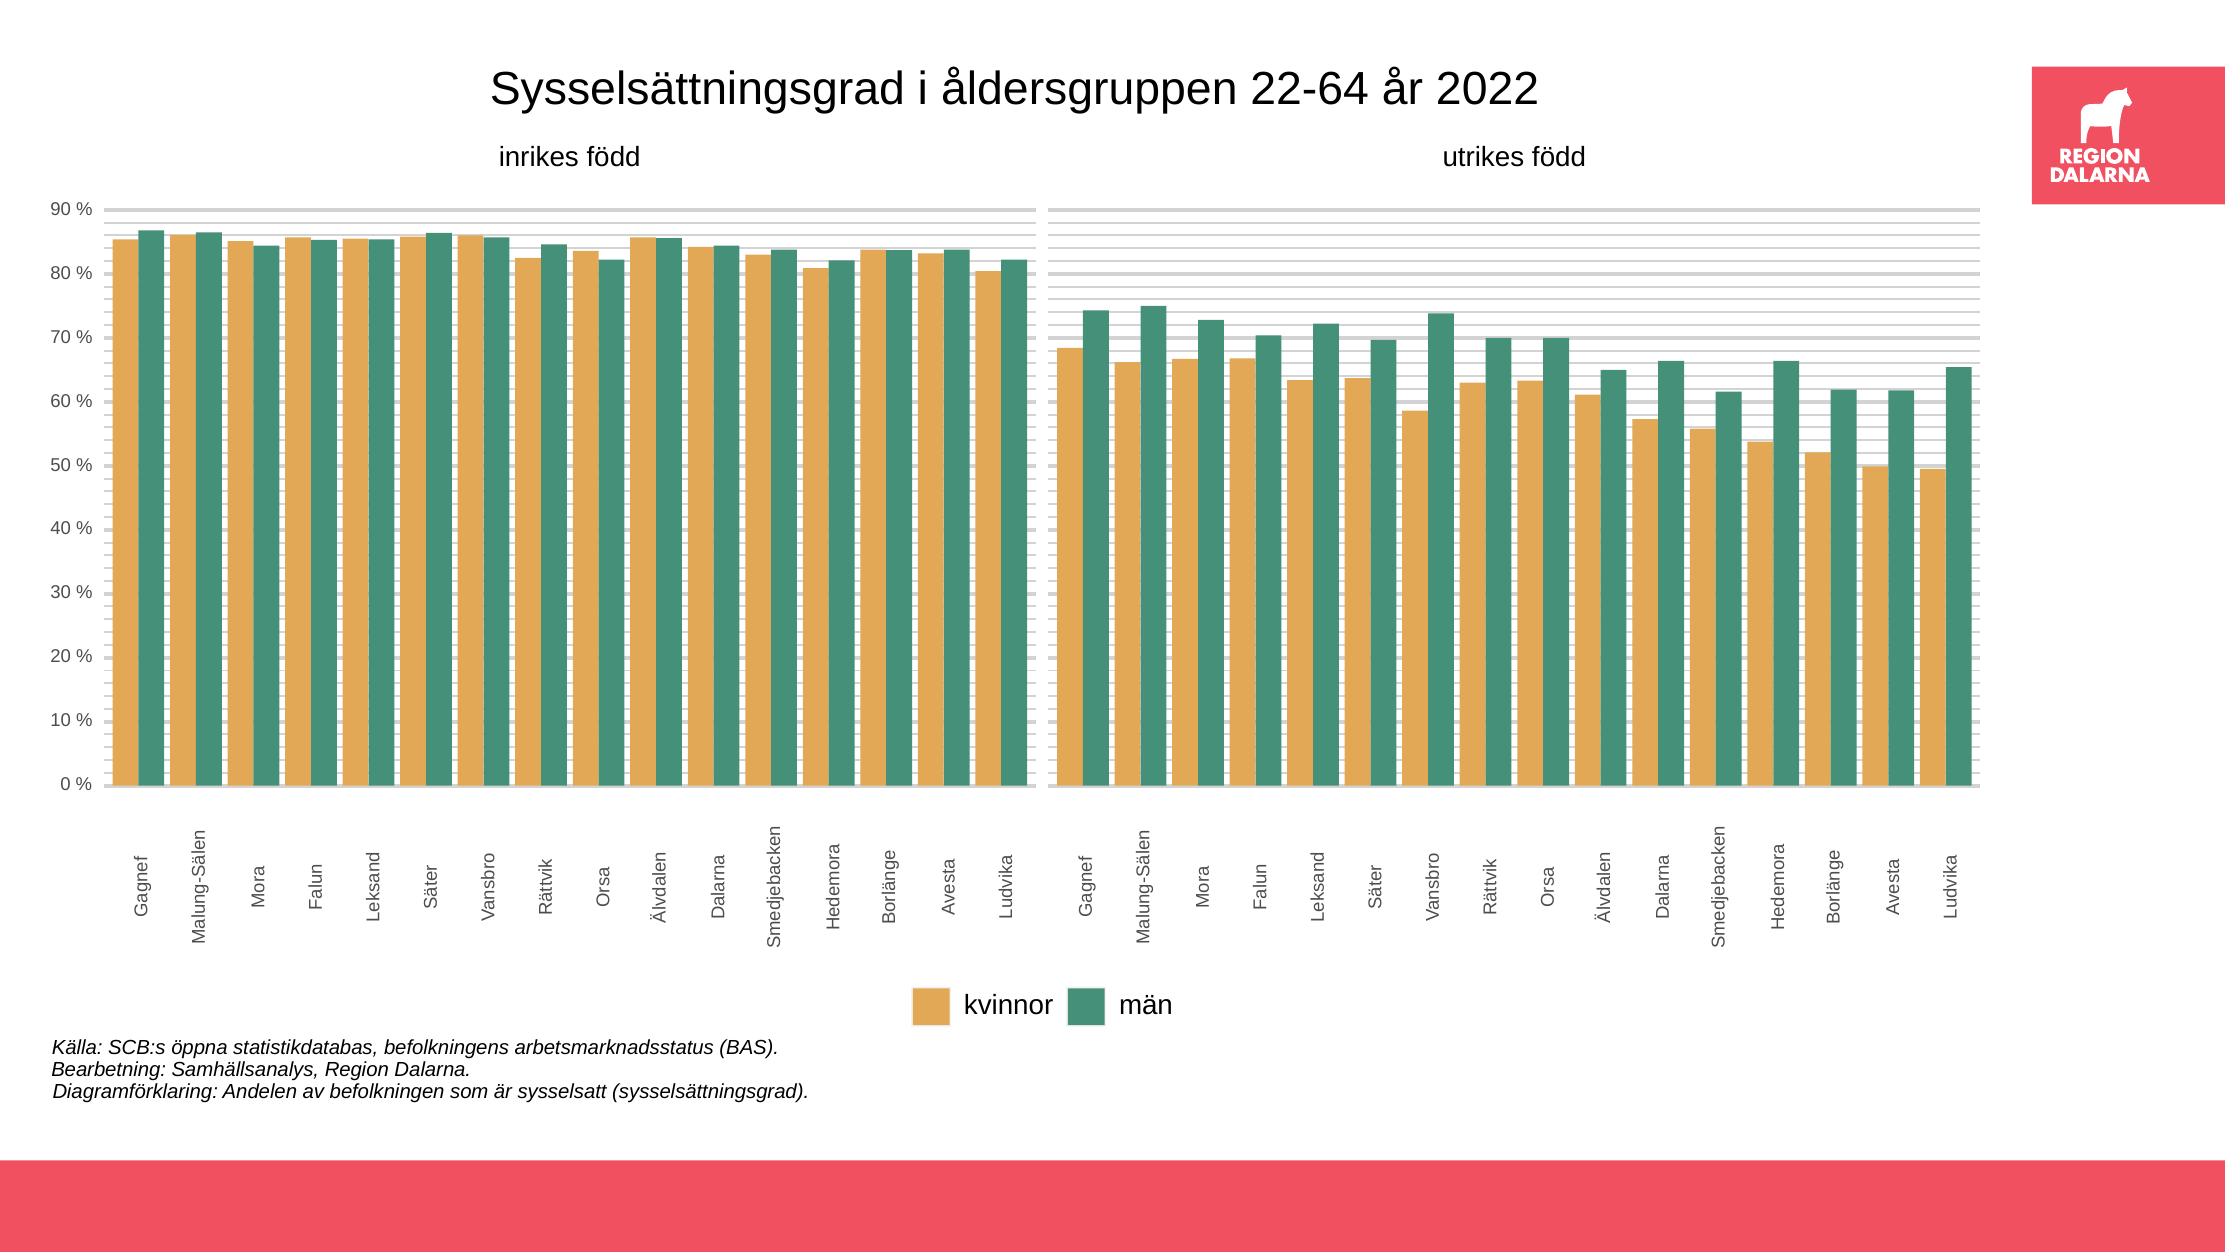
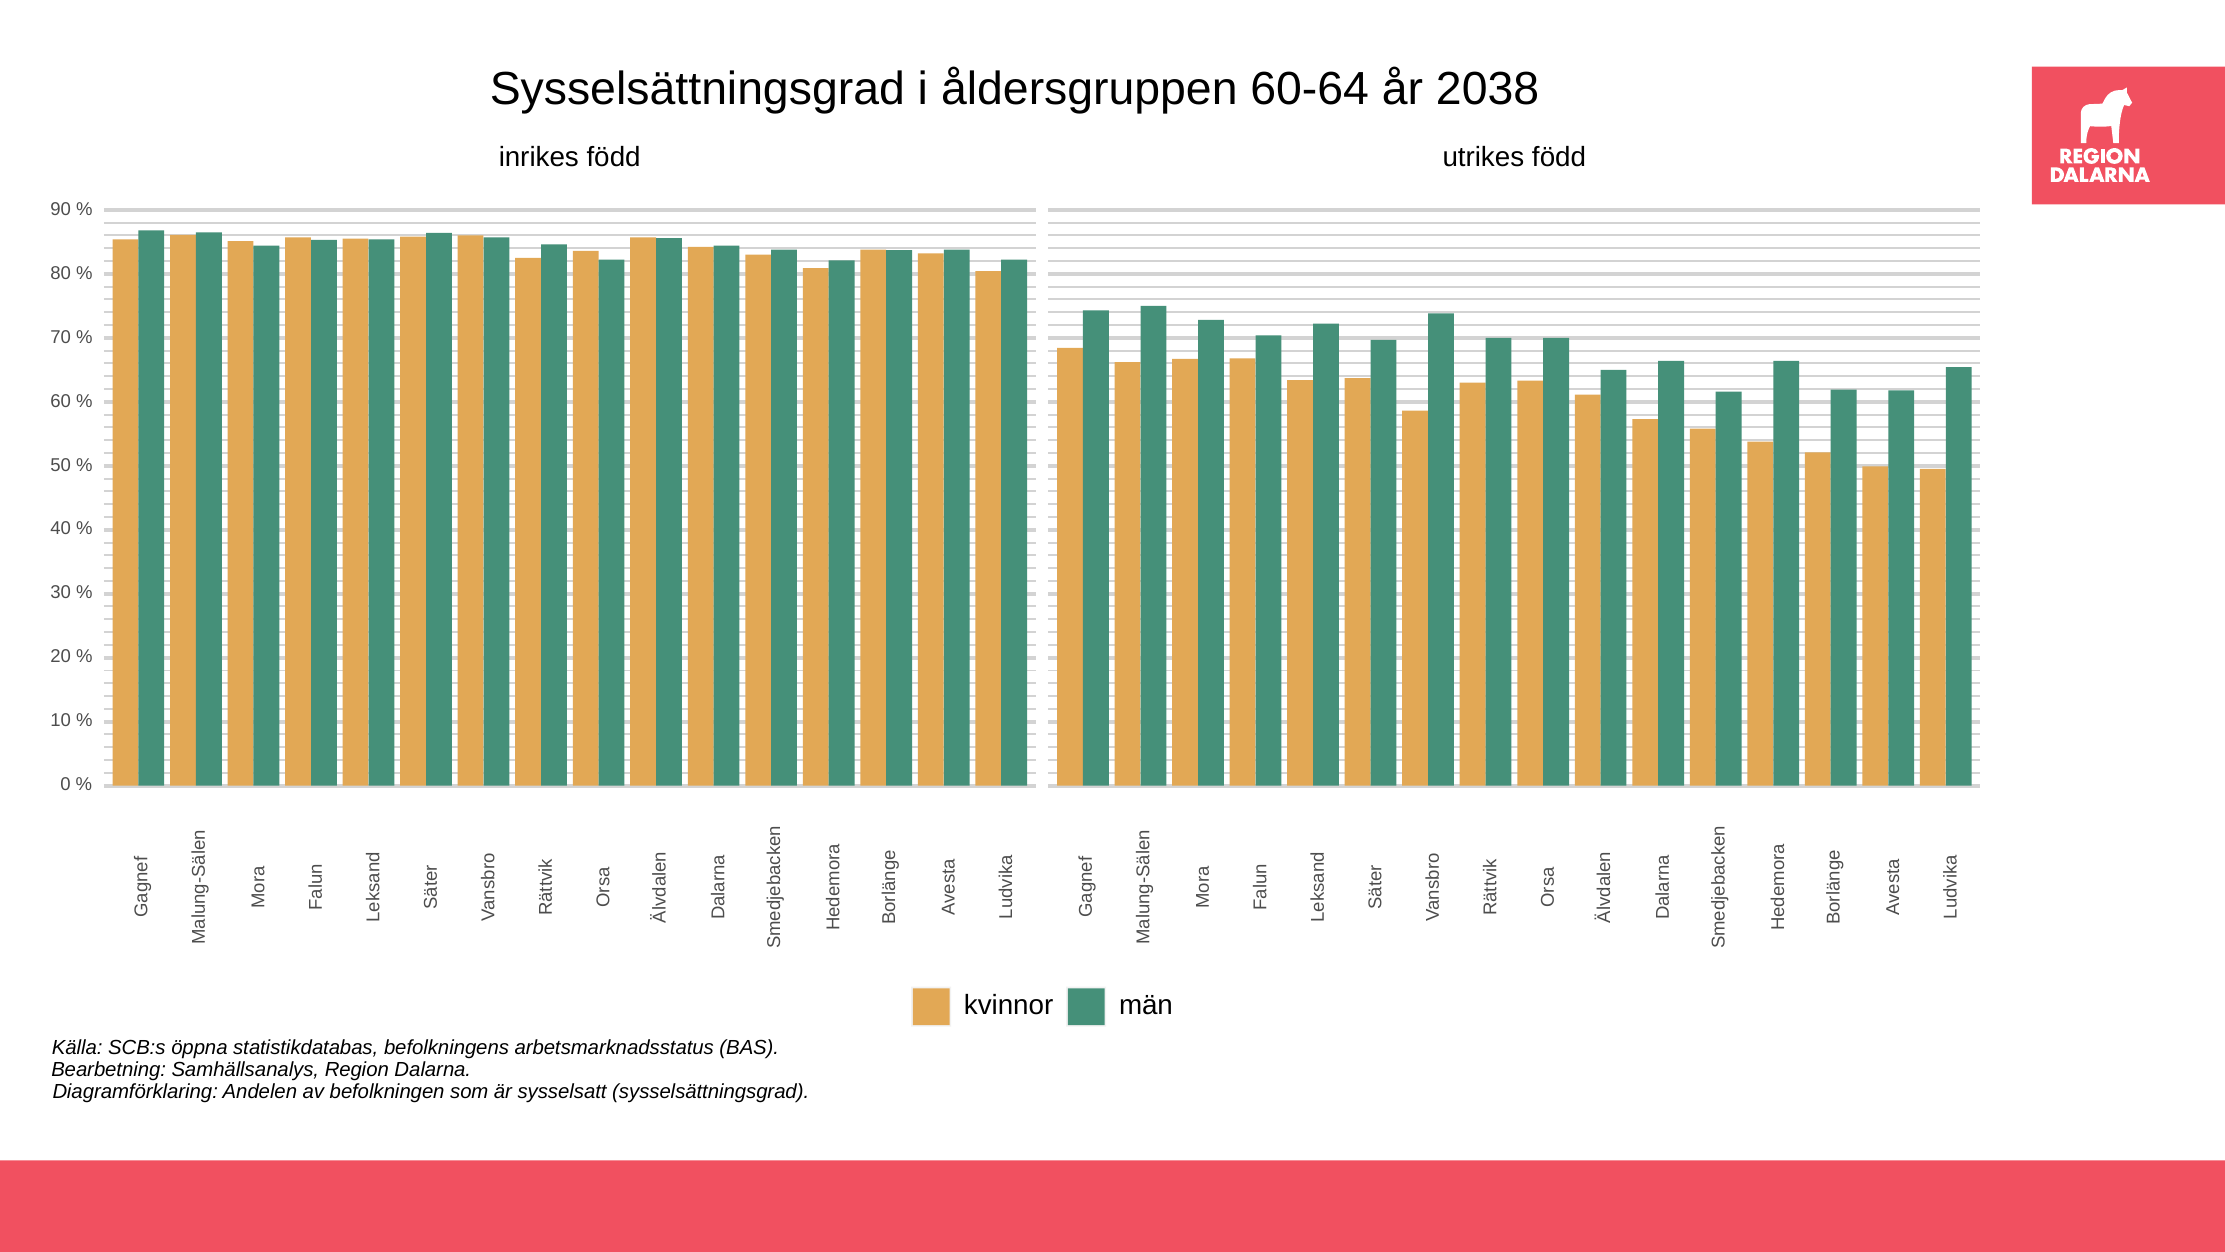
22-64: 22-64 -> 60-64
2022: 2022 -> 2038
